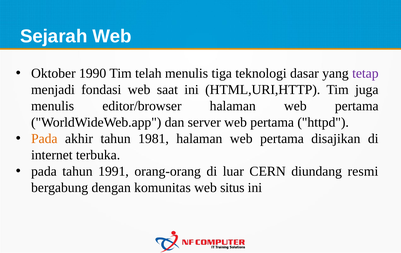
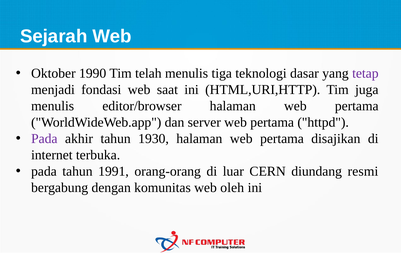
Pada at (44, 138) colour: orange -> purple
1981: 1981 -> 1930
situs: situs -> oleh
